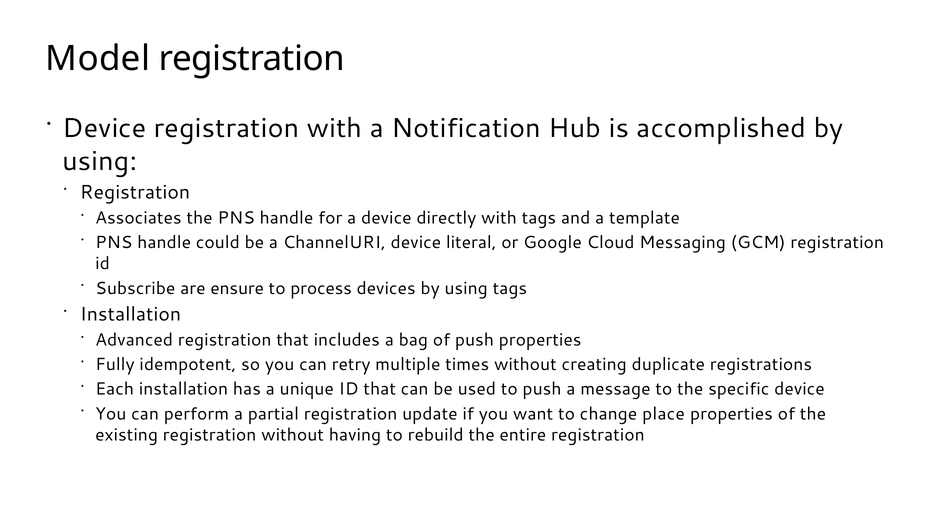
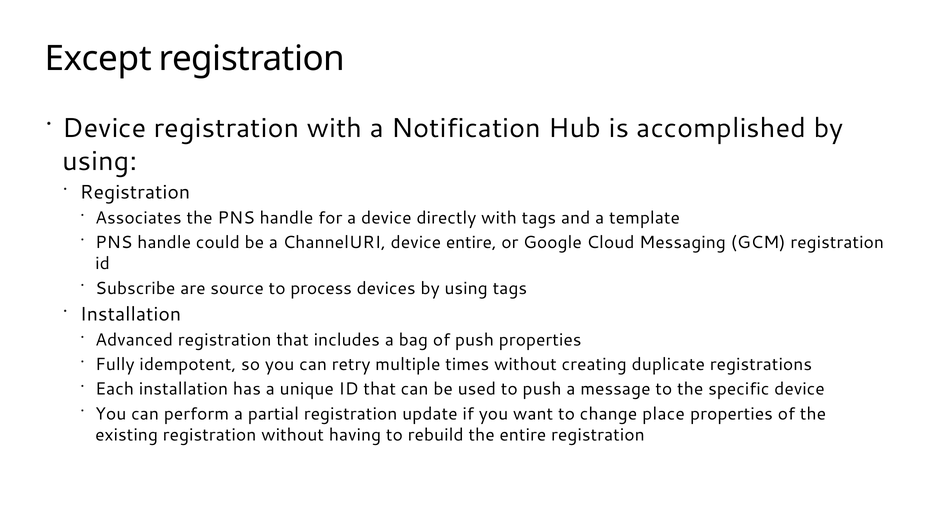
Model: Model -> Except
device literal: literal -> entire
ensure: ensure -> source
